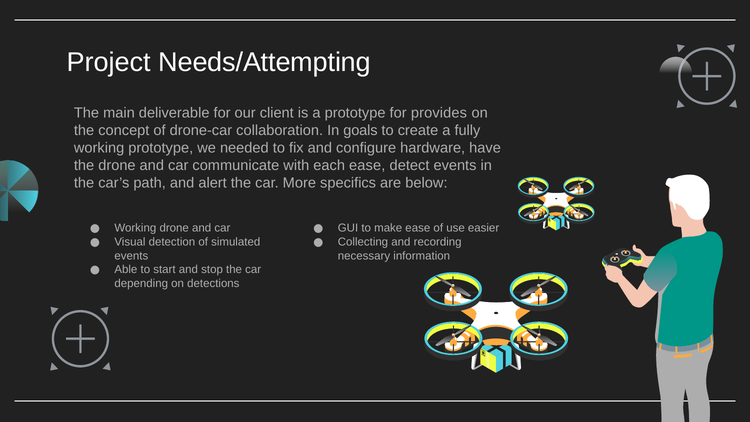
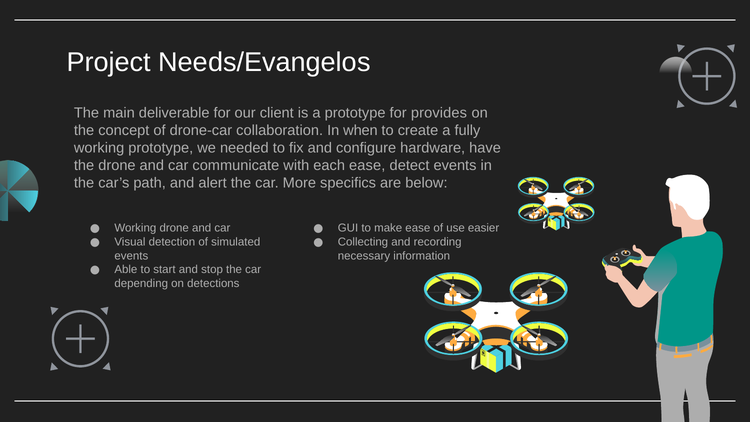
Needs/Attempting: Needs/Attempting -> Needs/Evangelos
goals: goals -> when
